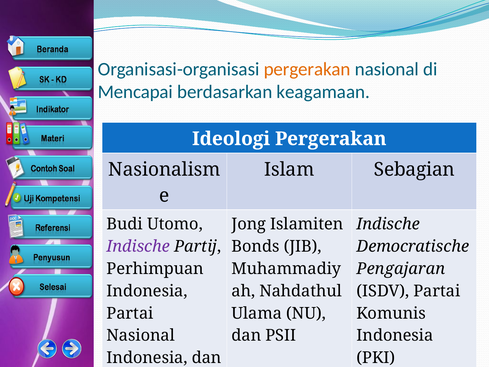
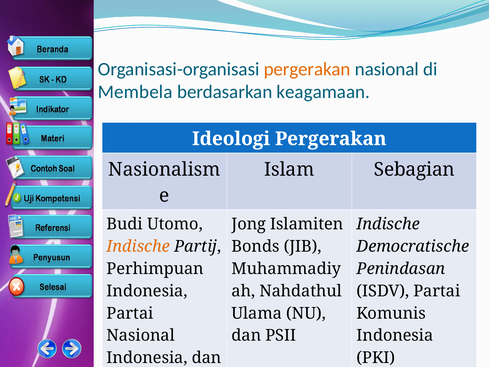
Mencapai: Mencapai -> Membela
Indische at (138, 246) colour: purple -> orange
Pengajaran: Pengajaran -> Penindasan
